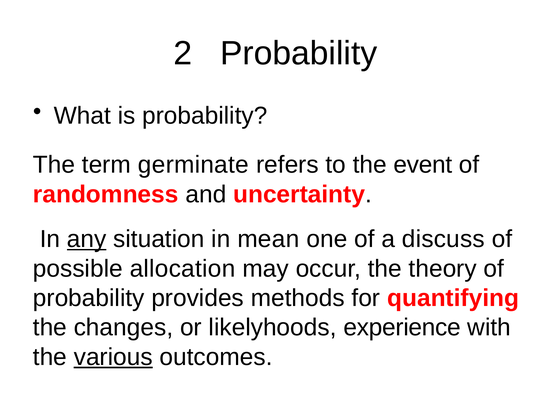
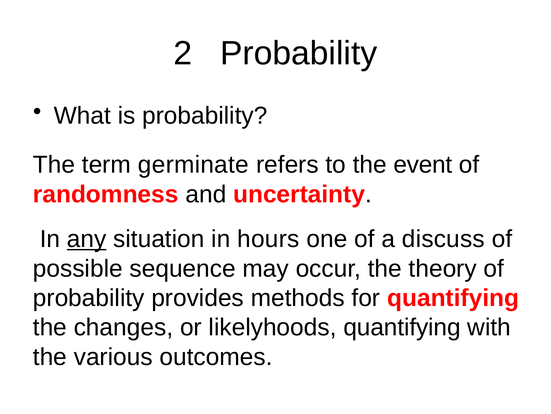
mean: mean -> hours
allocation: allocation -> sequence
likelyhoods experience: experience -> quantifying
various underline: present -> none
